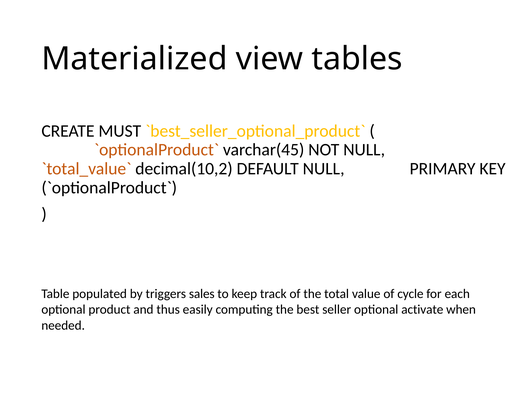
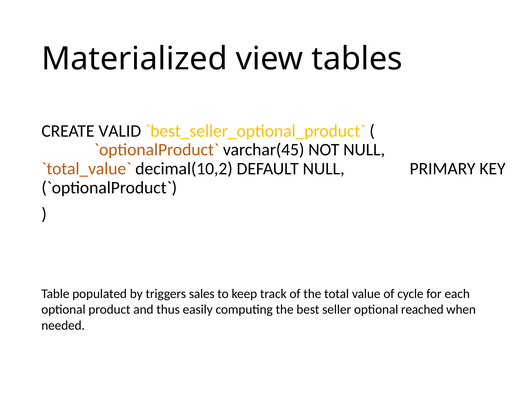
MUST: MUST -> VALID
activate: activate -> reached
